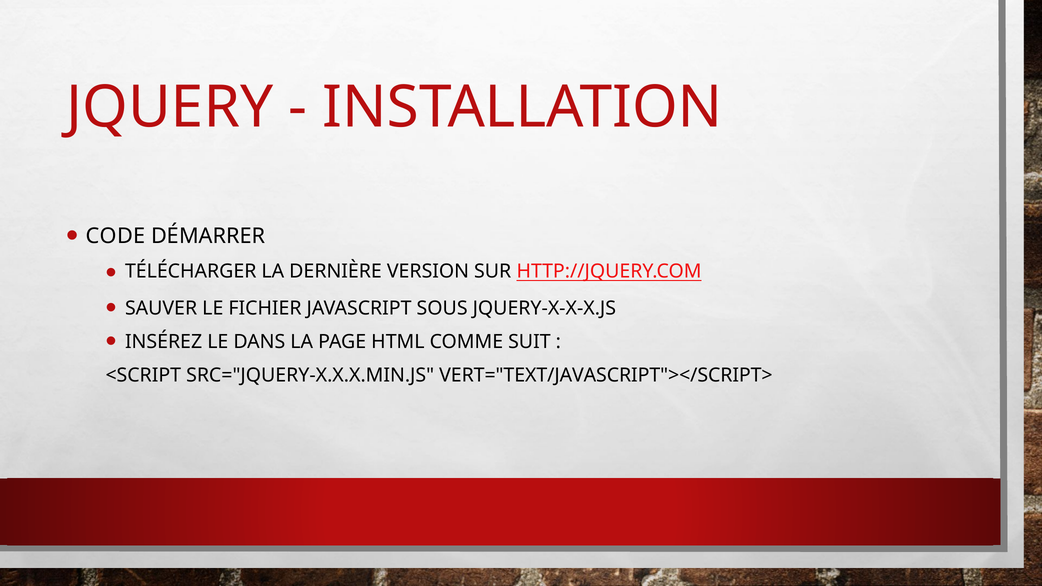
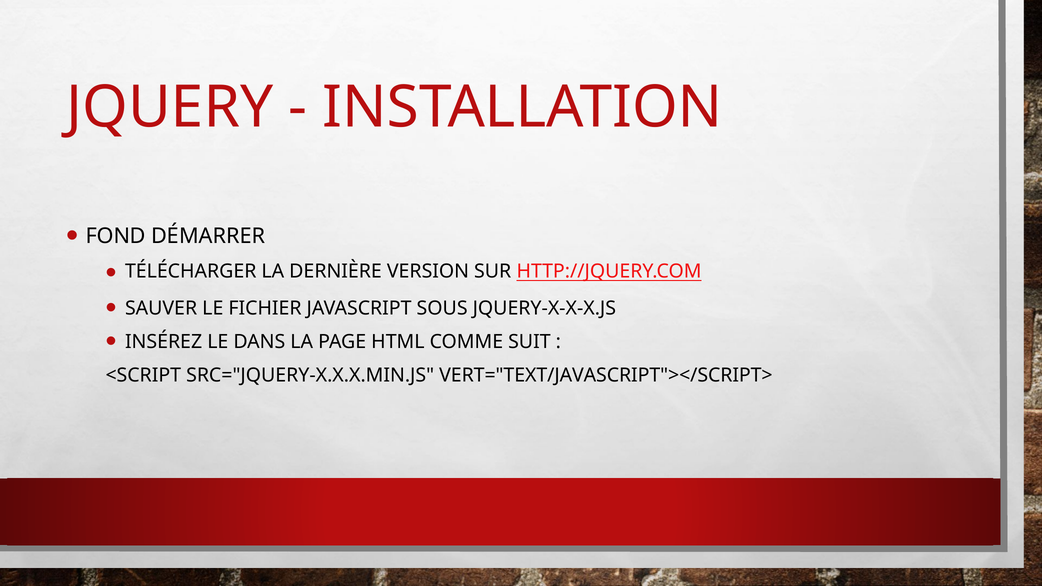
CODE: CODE -> FOND
